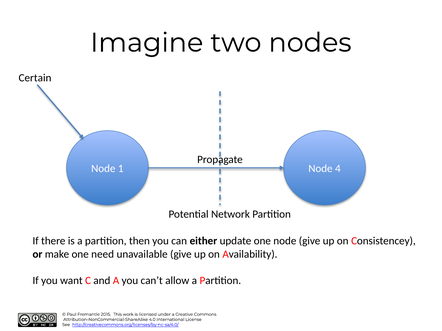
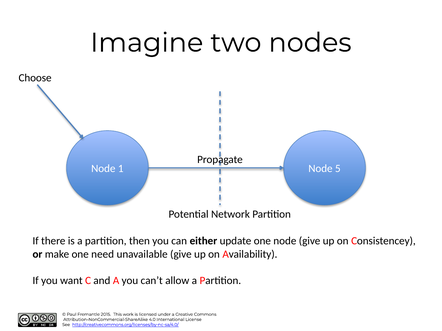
Certain: Certain -> Choose
4: 4 -> 5
